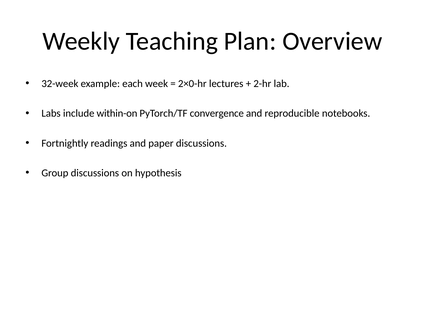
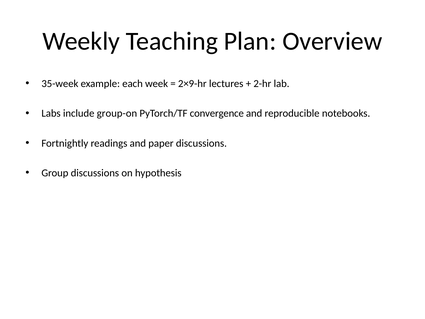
32-week: 32-week -> 35-week
2×0-hr: 2×0-hr -> 2×9-hr
within-on: within-on -> group-on
